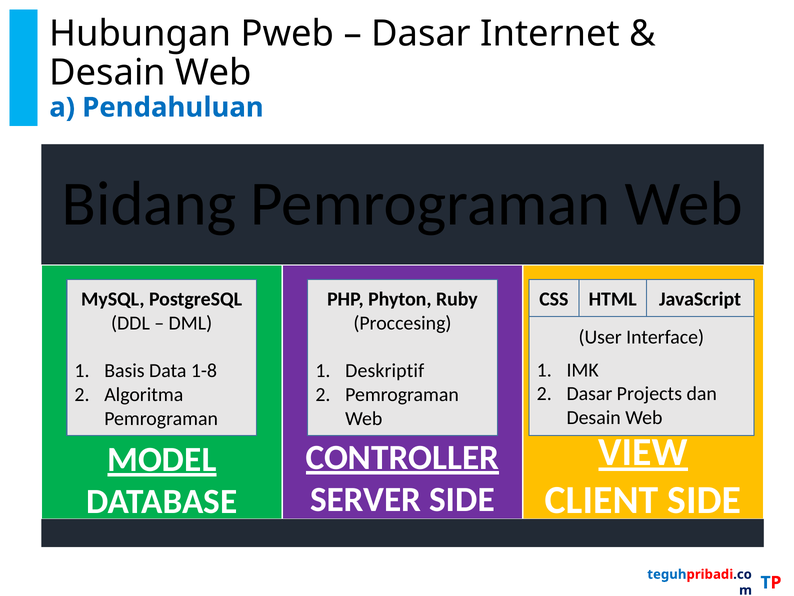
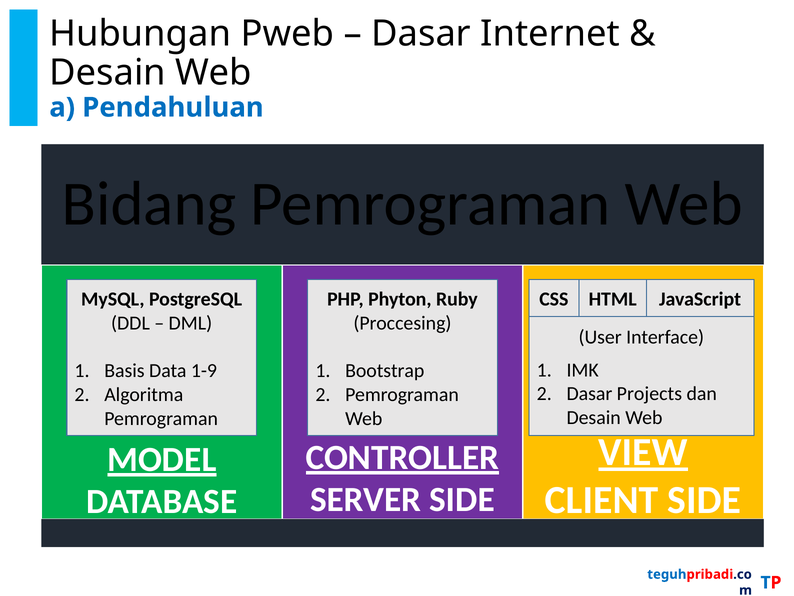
1-8: 1-8 -> 1-9
Deskriptif: Deskriptif -> Bootstrap
